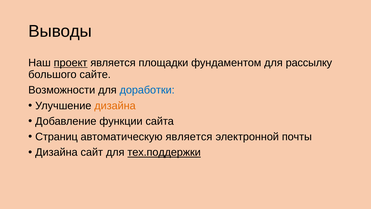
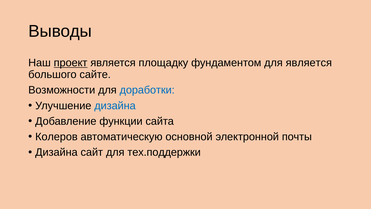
площадки: площадки -> площадку
для рассылку: рассылку -> является
дизайна at (115, 106) colour: orange -> blue
Страниц: Страниц -> Колеров
автоматическую является: является -> основной
тех.поддержки underline: present -> none
